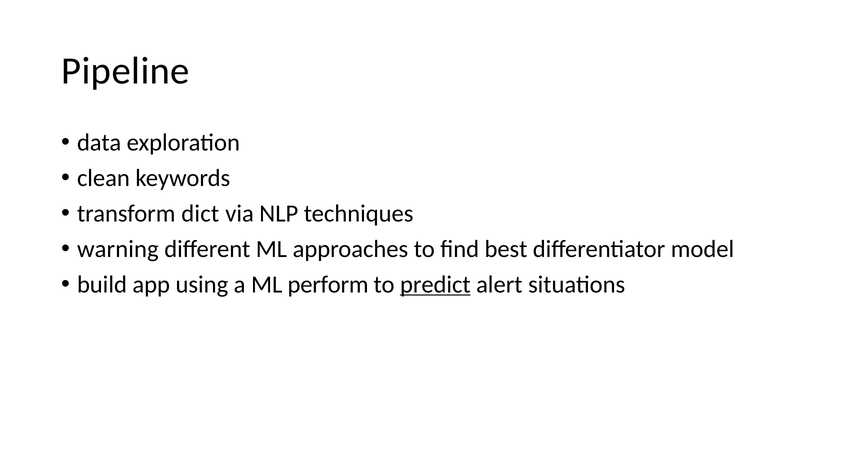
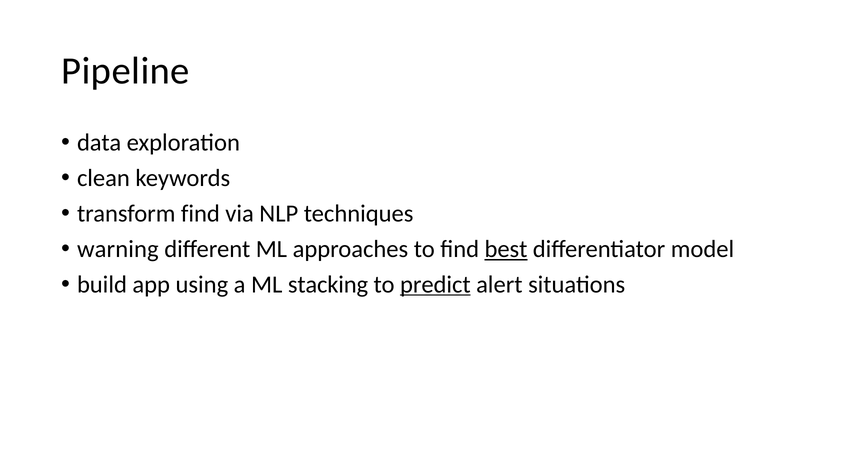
transform dict: dict -> find
best underline: none -> present
perform: perform -> stacking
